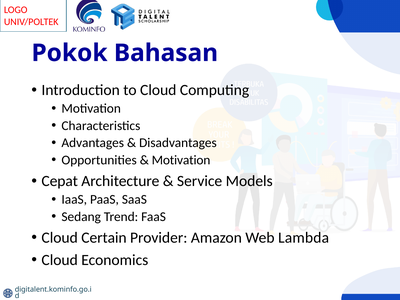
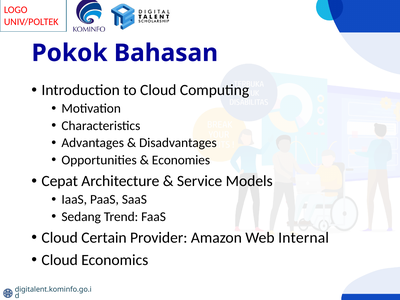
Motivation at (181, 160): Motivation -> Economies
Lambda: Lambda -> Internal
